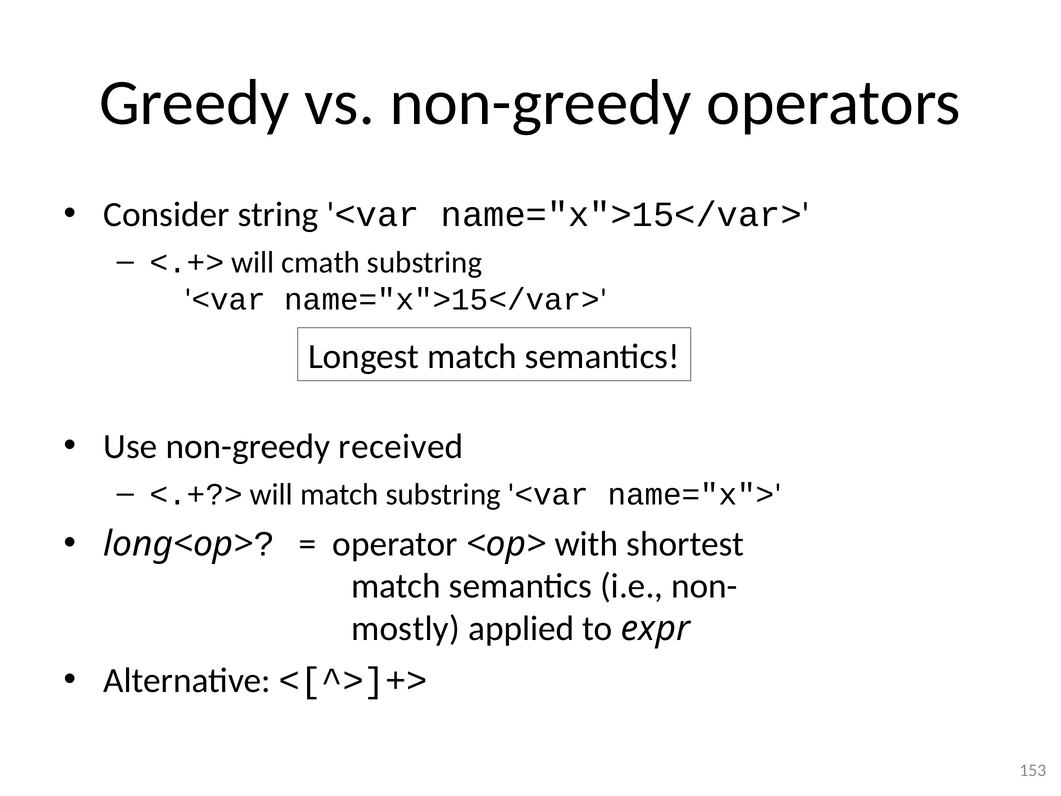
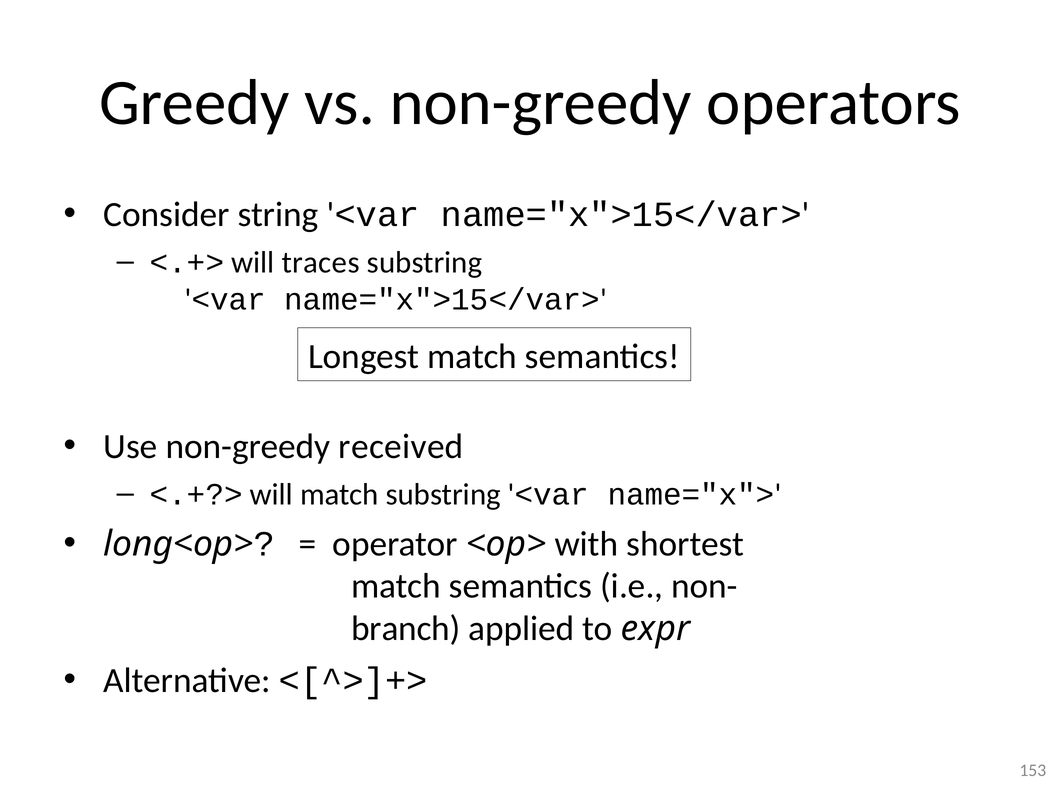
cmath: cmath -> traces
mostly: mostly -> branch
